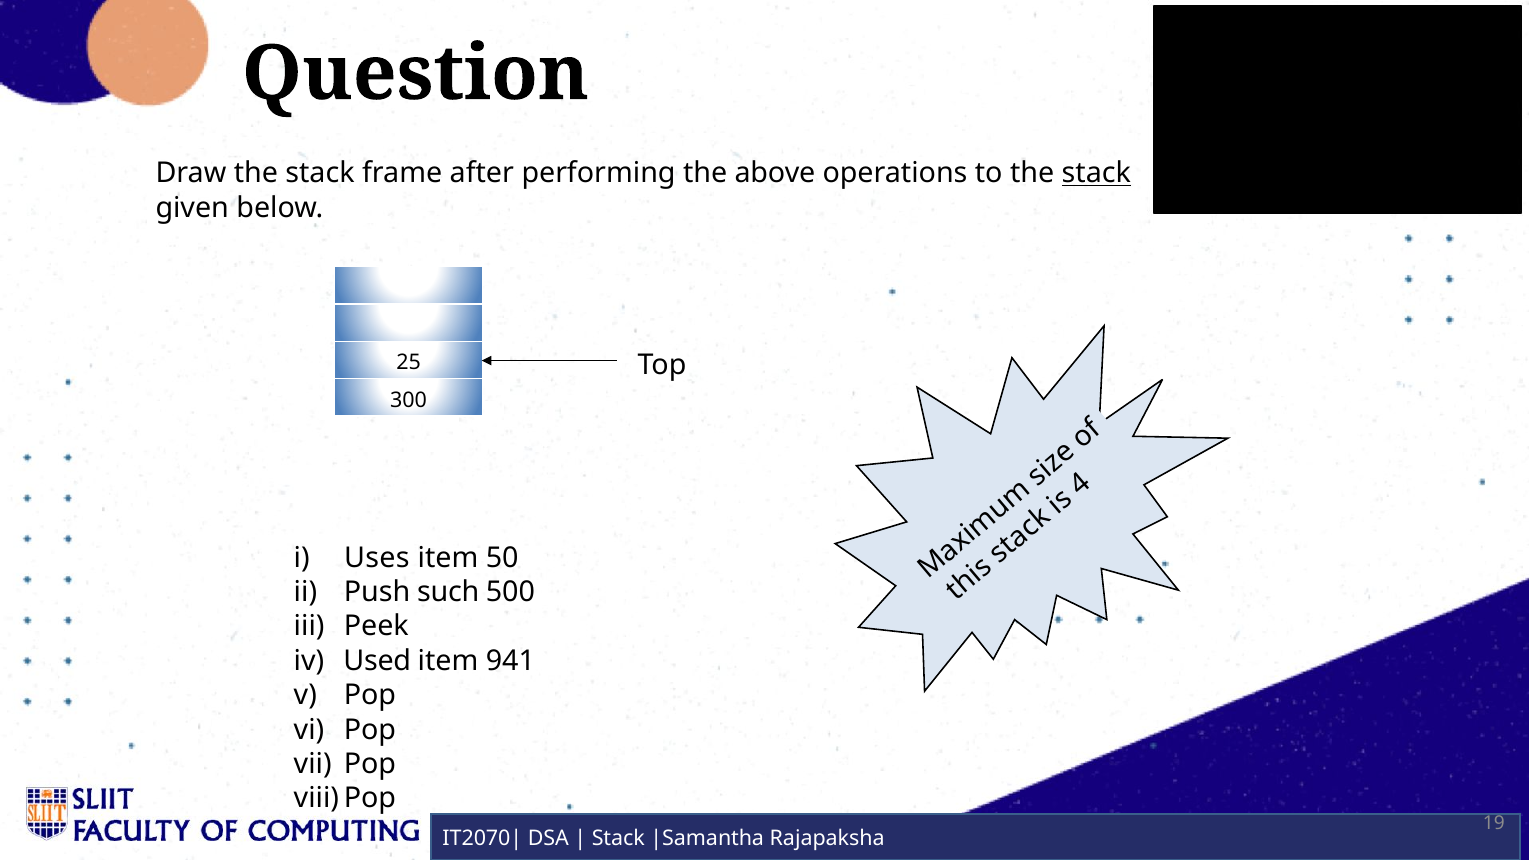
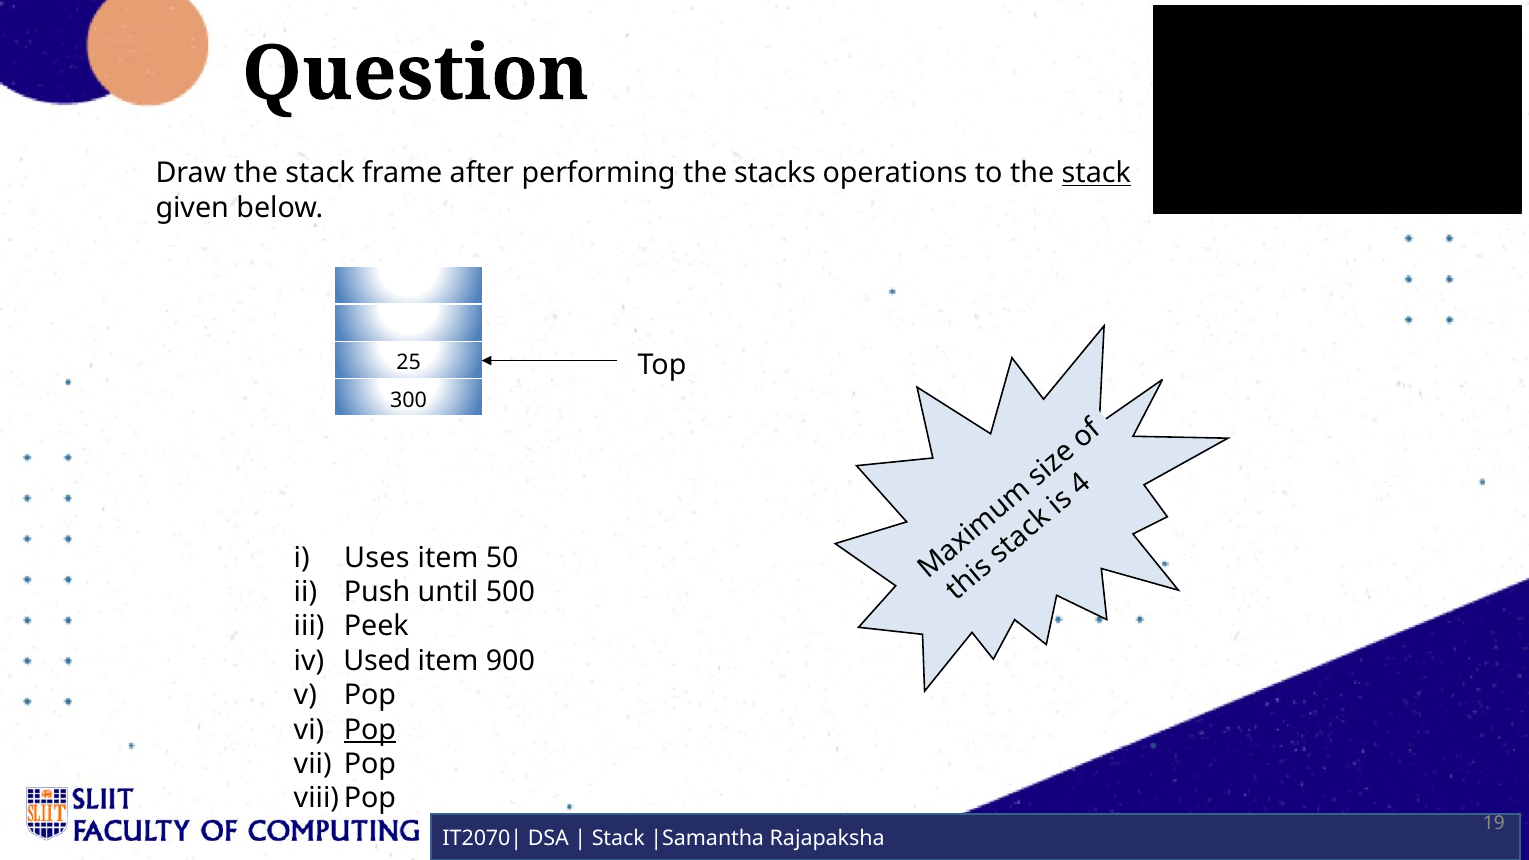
above: above -> stacks
such: such -> until
941: 941 -> 900
Pop at (370, 730) underline: none -> present
